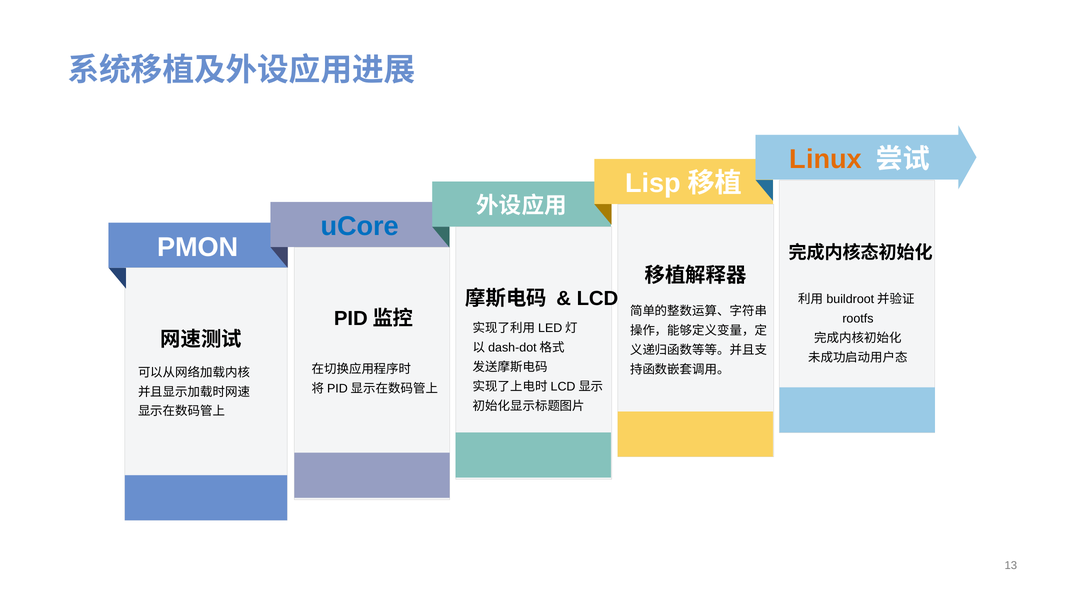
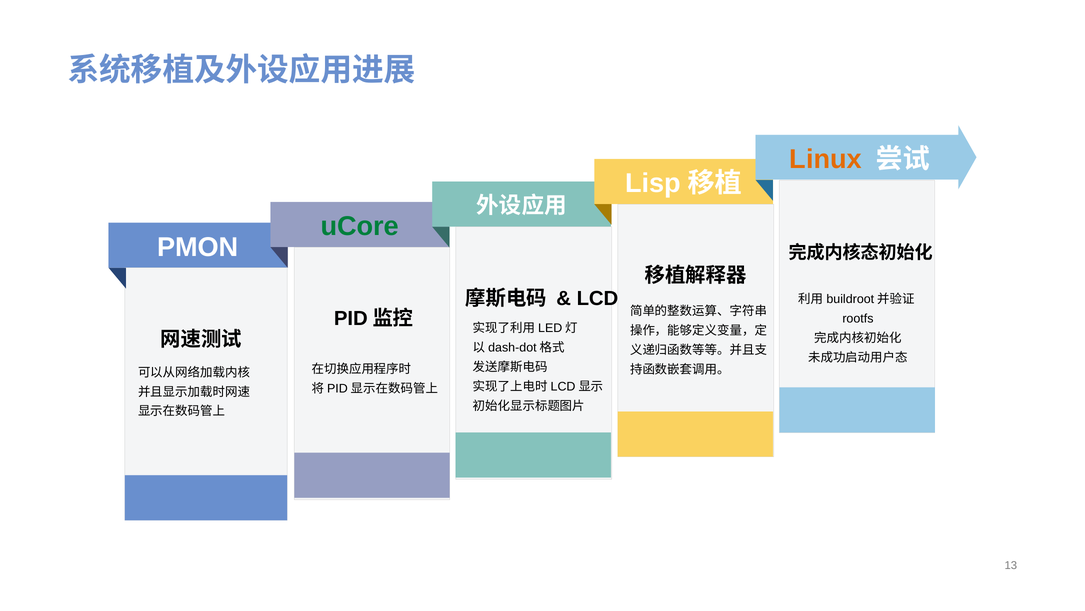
uCore colour: blue -> green
